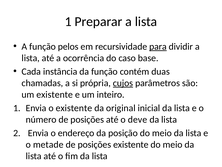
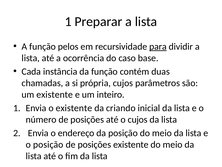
cujos at (123, 83) underline: present -> none
original: original -> criando
o deve: deve -> cujos
o metade: metade -> posição
